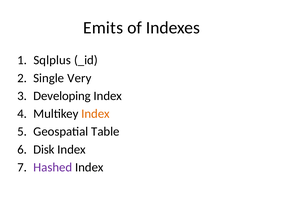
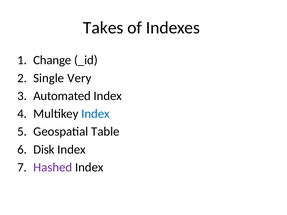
Emits: Emits -> Takes
Sqlplus: Sqlplus -> Change
Developing: Developing -> Automated
Index at (95, 114) colour: orange -> blue
